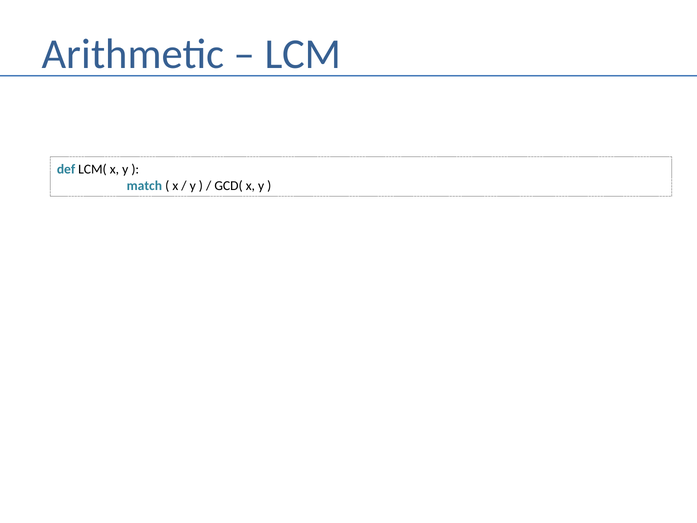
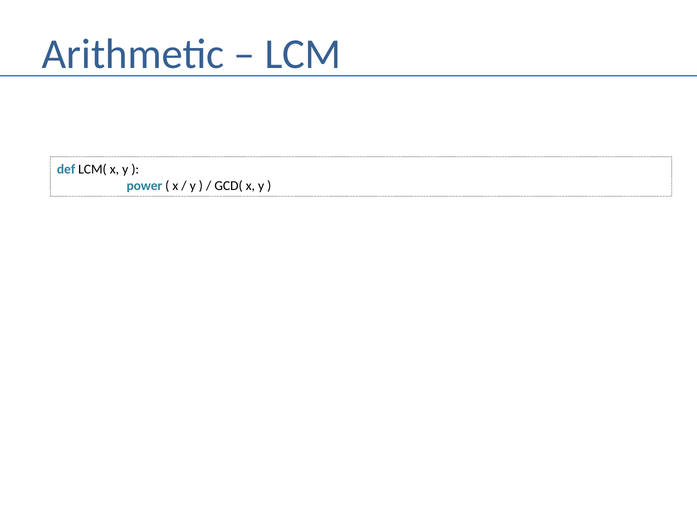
match: match -> power
